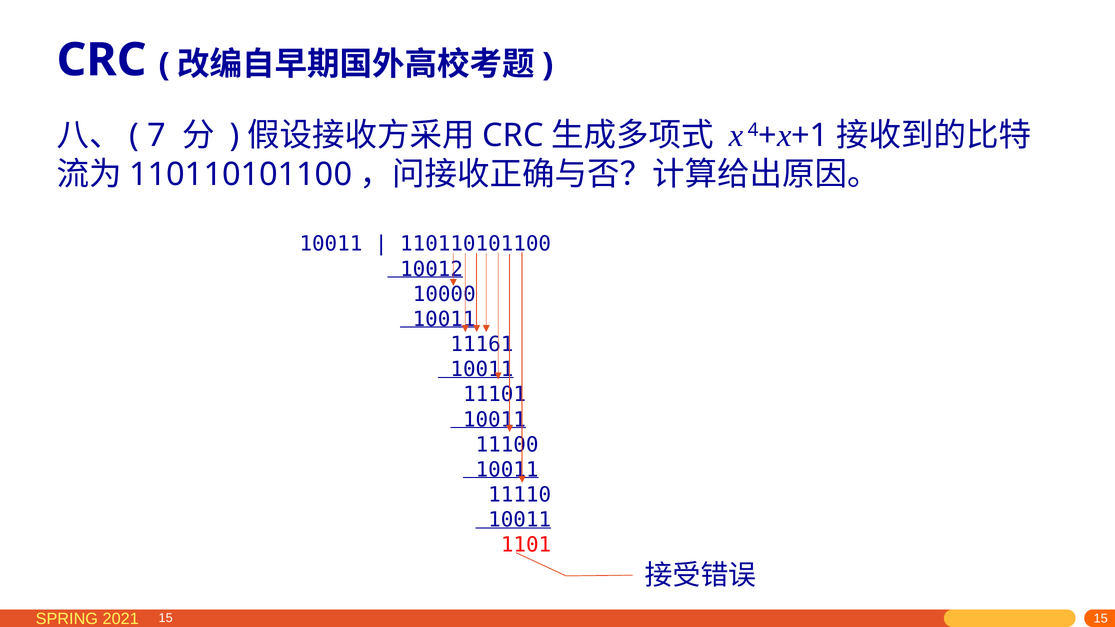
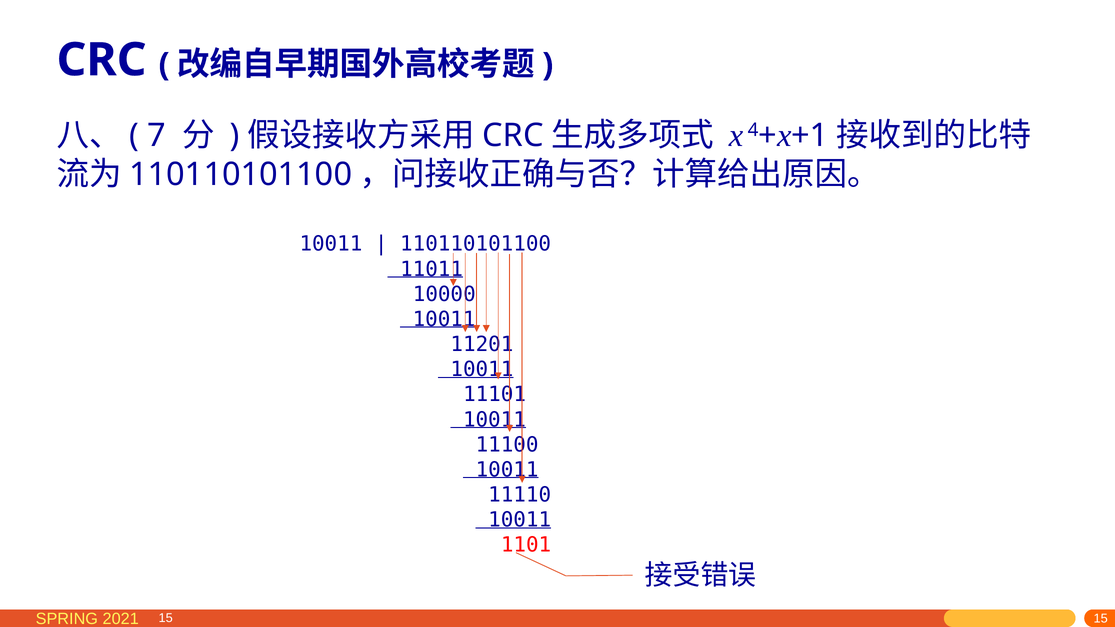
10012: 10012 -> 11011
11161: 11161 -> 11201
